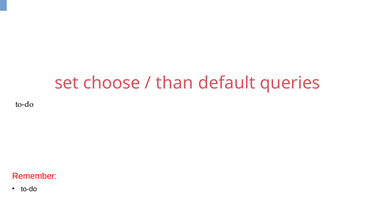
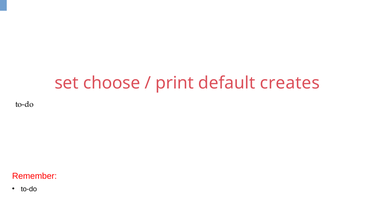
than: than -> print
queries: queries -> creates
